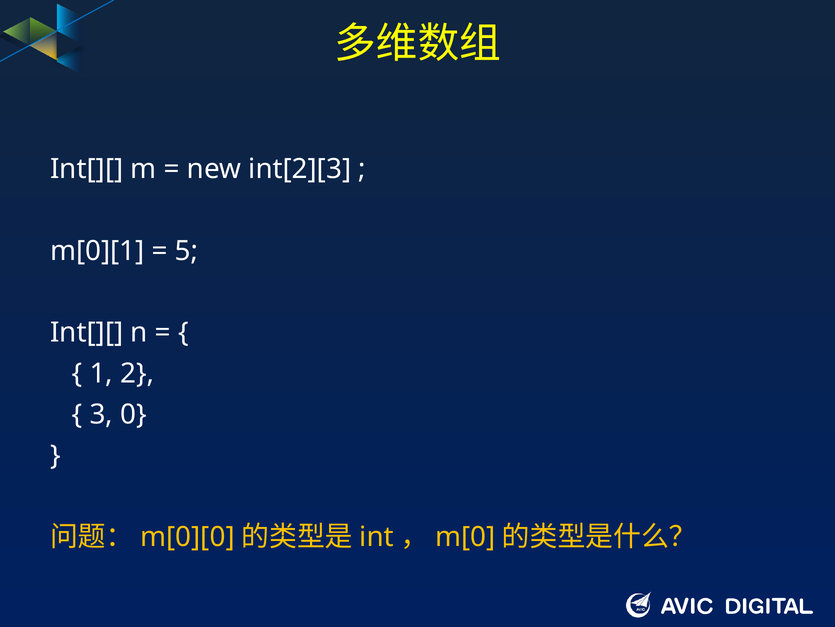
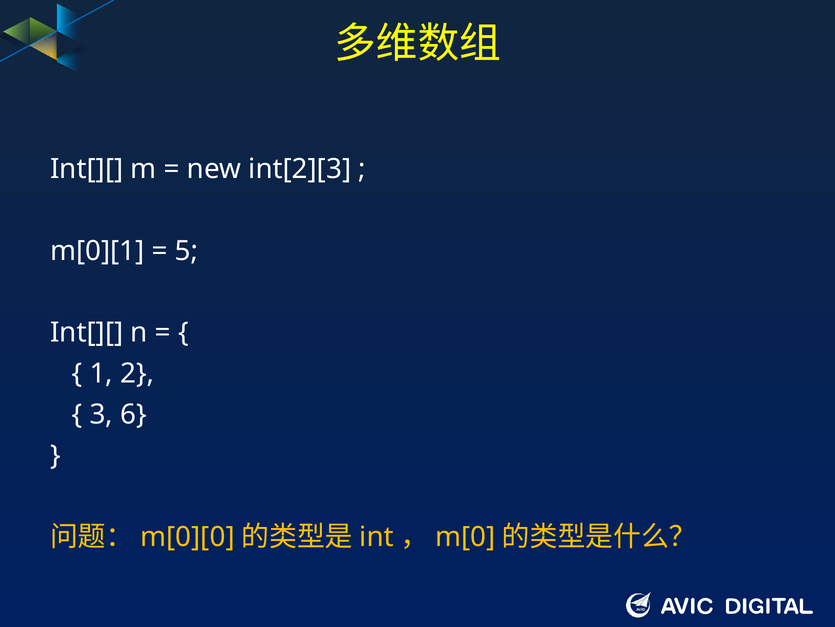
0: 0 -> 6
